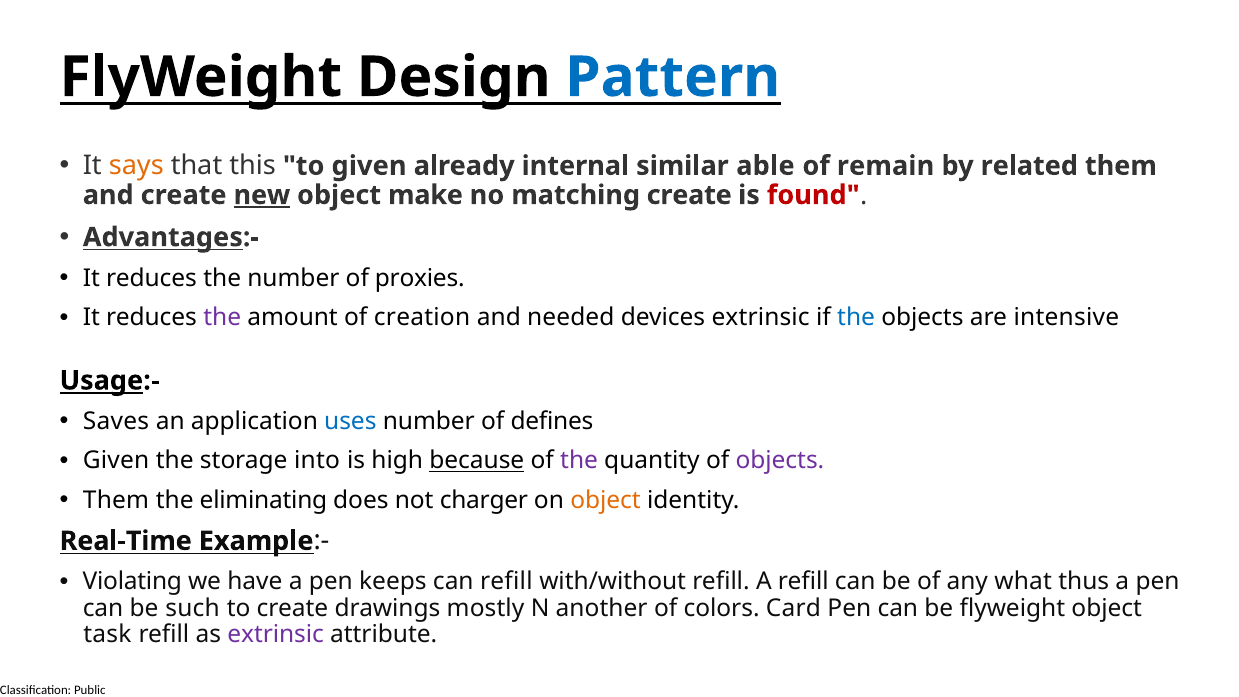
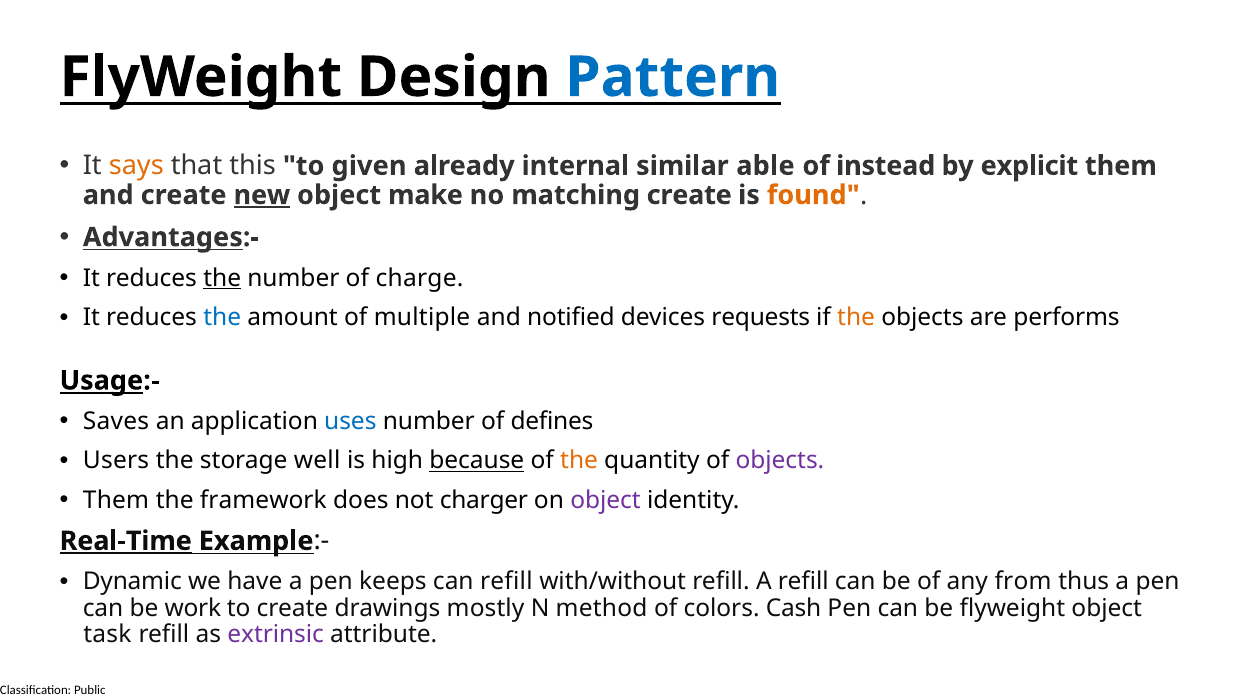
remain: remain -> instead
related: related -> explicit
found colour: red -> orange
the at (222, 278) underline: none -> present
proxies: proxies -> charge
the at (222, 317) colour: purple -> blue
creation: creation -> multiple
needed: needed -> notified
devices extrinsic: extrinsic -> requests
the at (856, 317) colour: blue -> orange
intensive: intensive -> performs
Given at (116, 461): Given -> Users
into: into -> well
the at (579, 461) colour: purple -> orange
eliminating: eliminating -> framework
object at (606, 500) colour: orange -> purple
Real-Time underline: none -> present
Violating: Violating -> Dynamic
what: what -> from
such: such -> work
another: another -> method
Card: Card -> Cash
